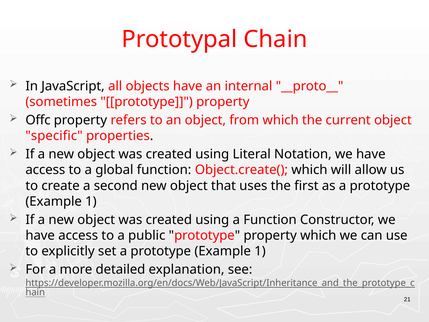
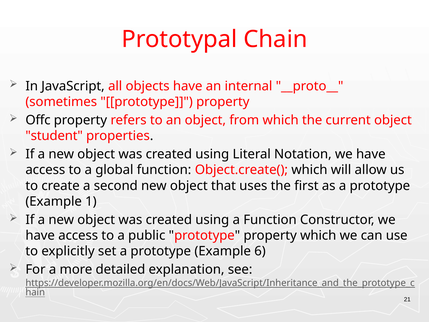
specific: specific -> student
1 at (260, 251): 1 -> 6
